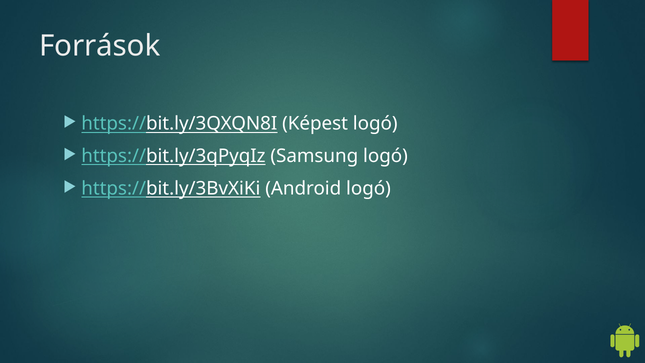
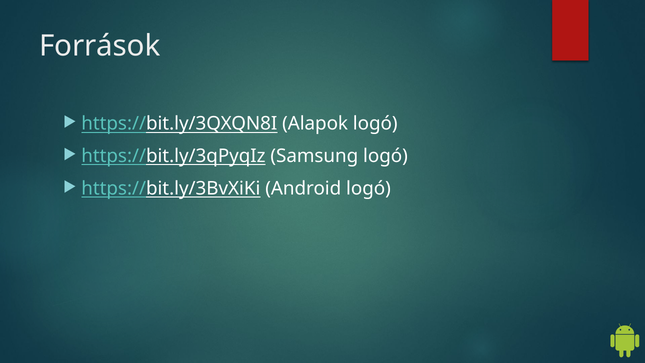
Képest: Képest -> Alapok
